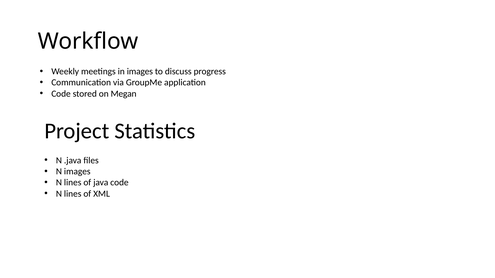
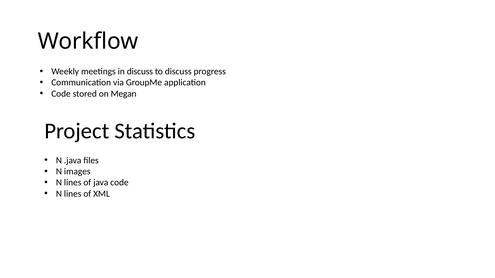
in images: images -> discuss
